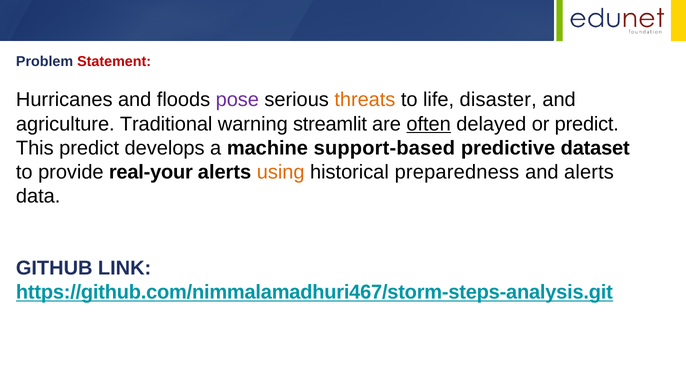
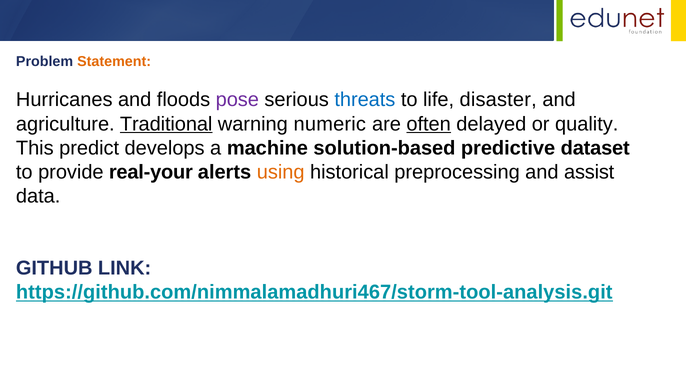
Statement colour: red -> orange
threats colour: orange -> blue
Traditional underline: none -> present
streamlit: streamlit -> numeric
or predict: predict -> quality
support-based: support-based -> solution-based
preparedness: preparedness -> preprocessing
and alerts: alerts -> assist
https://github.com/nimmalamadhuri467/storm-steps-analysis.git: https://github.com/nimmalamadhuri467/storm-steps-analysis.git -> https://github.com/nimmalamadhuri467/storm-tool-analysis.git
